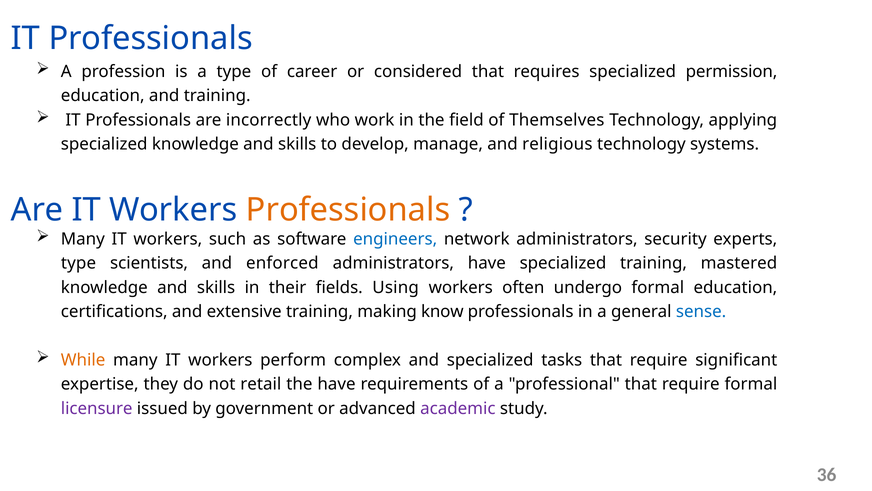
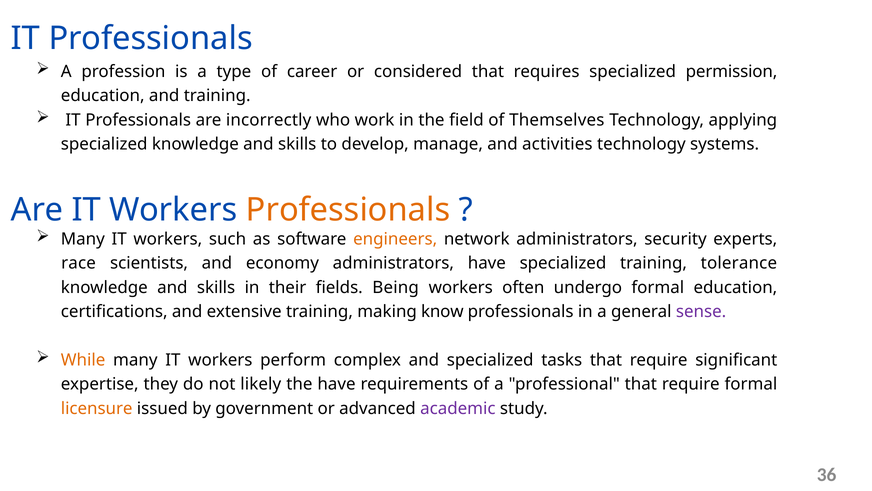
religious: religious -> activities
engineers colour: blue -> orange
type at (79, 263): type -> race
enforced: enforced -> economy
mastered: mastered -> tolerance
Using: Using -> Being
sense colour: blue -> purple
retail: retail -> likely
licensure colour: purple -> orange
